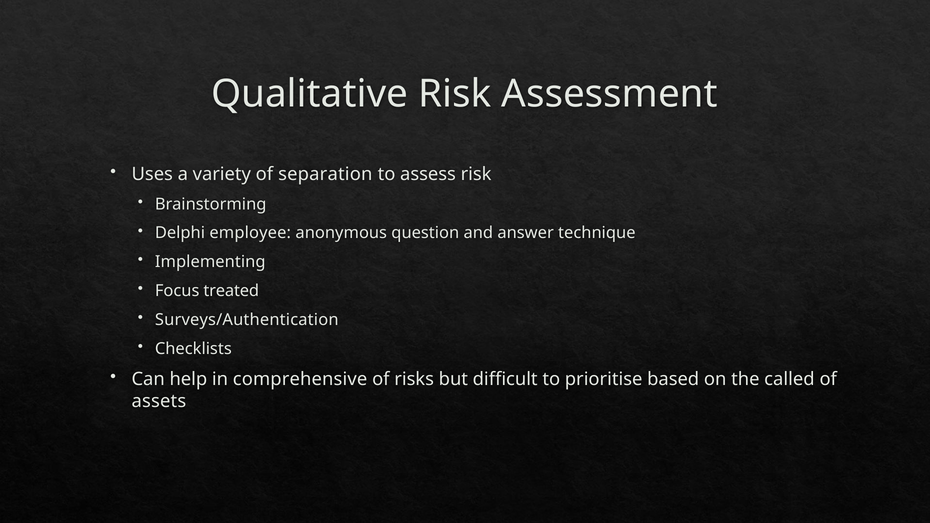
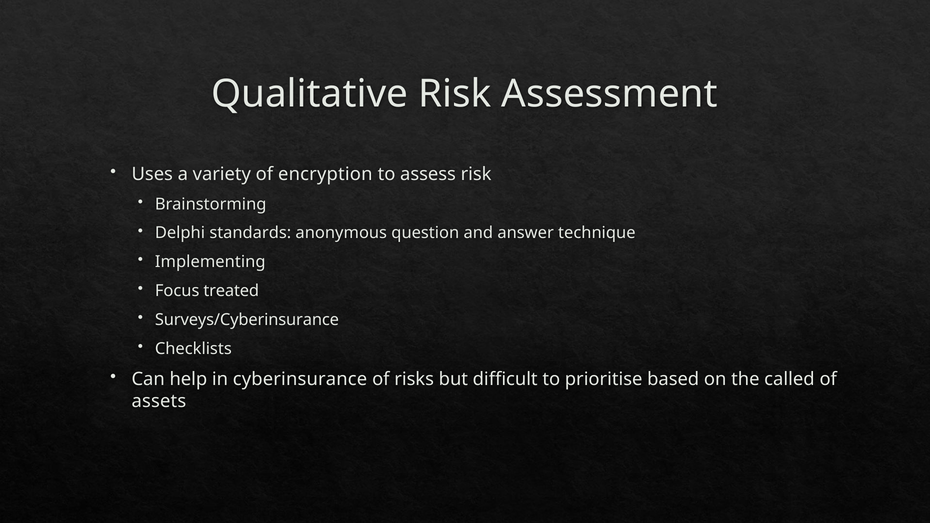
separation: separation -> encryption
employee: employee -> standards
Surveys/Authentication: Surveys/Authentication -> Surveys/Cyberinsurance
comprehensive: comprehensive -> cyberinsurance
